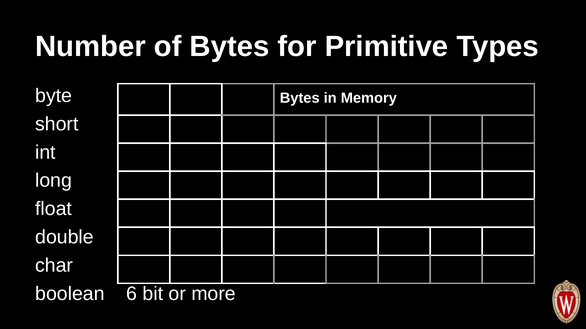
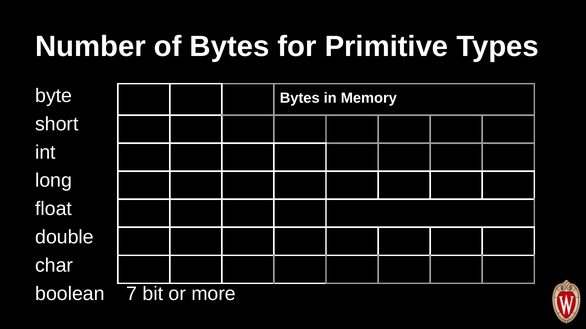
6: 6 -> 7
